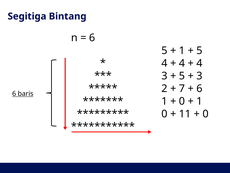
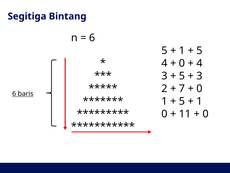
4 at (182, 63): 4 -> 0
6 at (199, 88): 6 -> 0
0 at (182, 101): 0 -> 5
